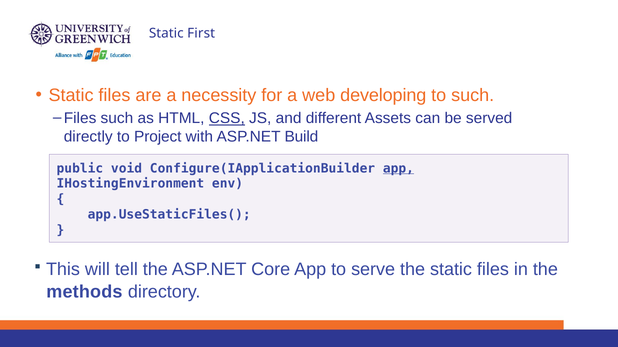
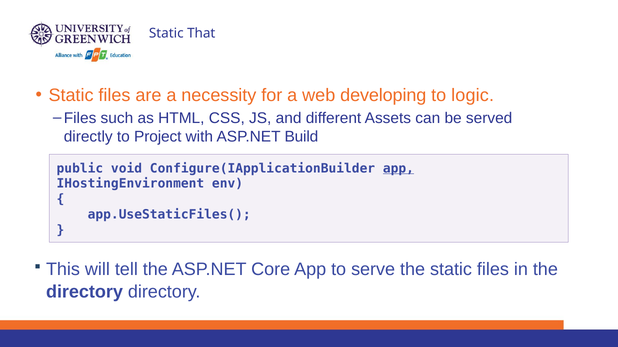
First: First -> That
to such: such -> logic
CSS underline: present -> none
methods at (84, 293): methods -> directory
